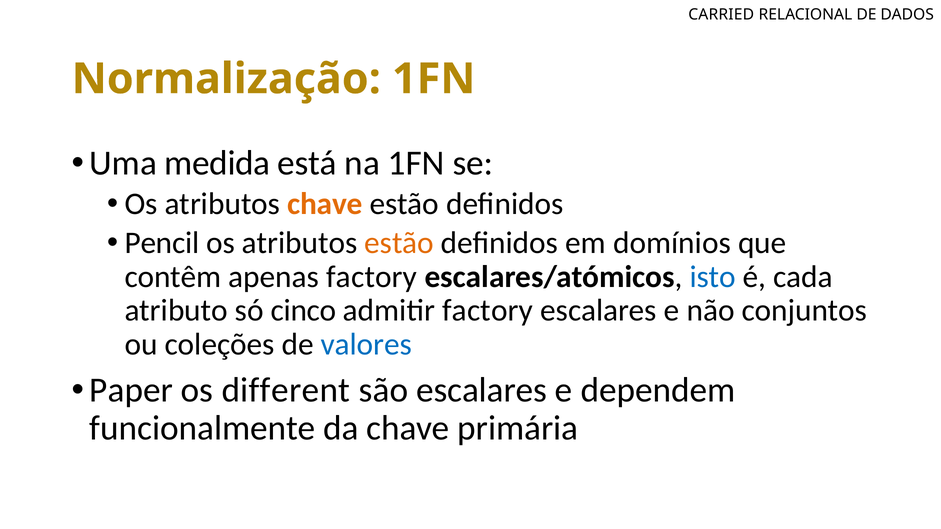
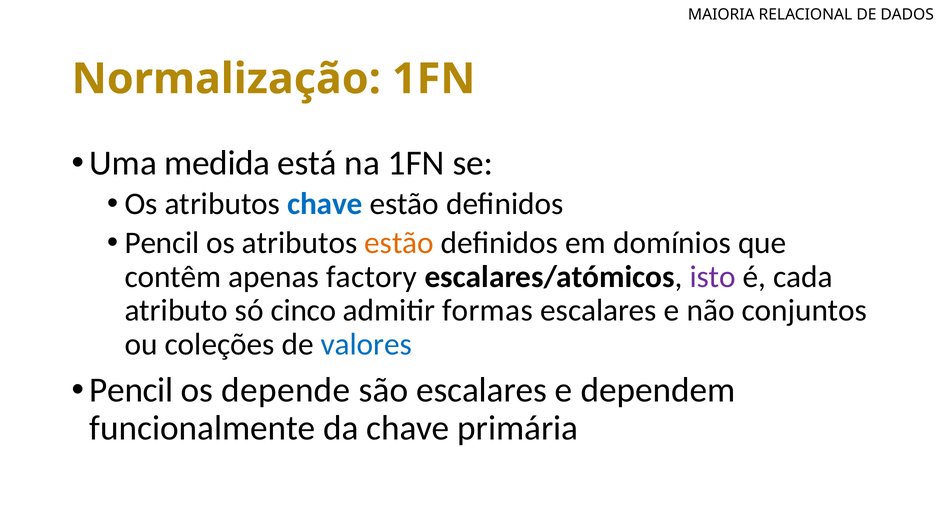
CARRIED: CARRIED -> MAIORIA
chave at (325, 204) colour: orange -> blue
isto colour: blue -> purple
admitir factory: factory -> formas
Paper at (131, 390): Paper -> Pencil
different: different -> depende
